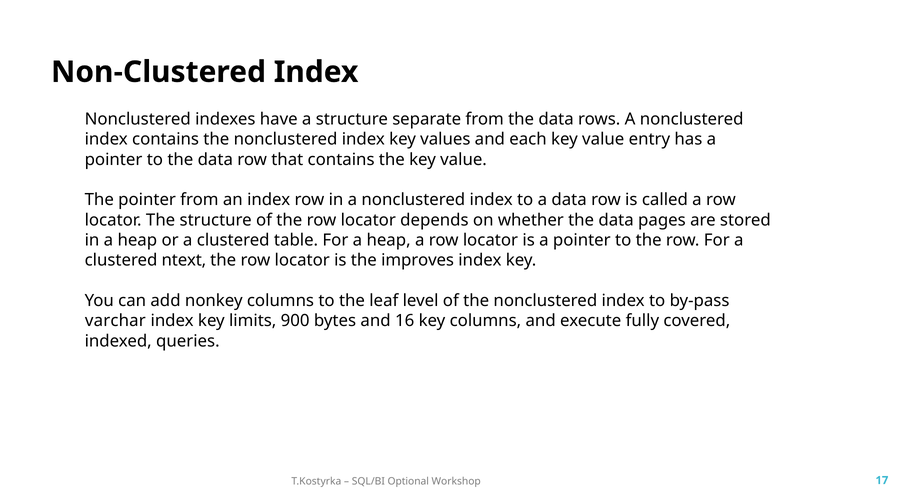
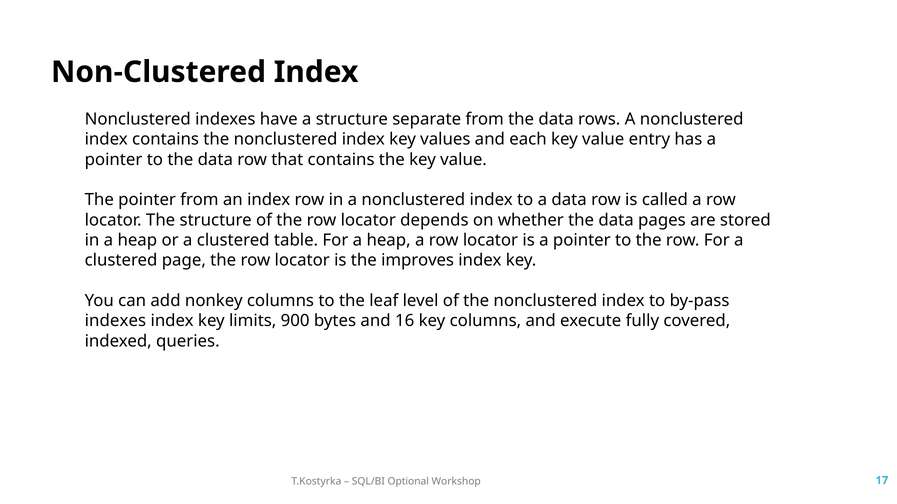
ntext: ntext -> page
varchar at (115, 321): varchar -> indexes
